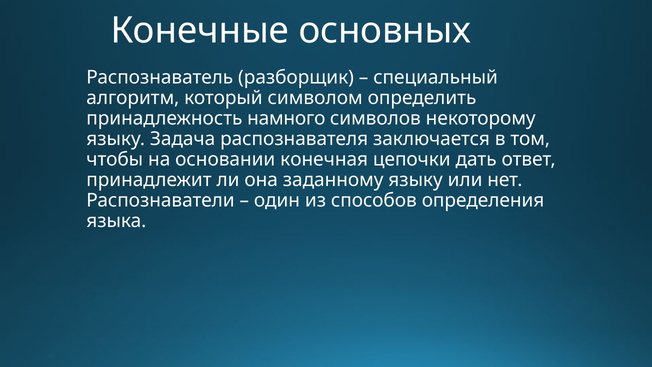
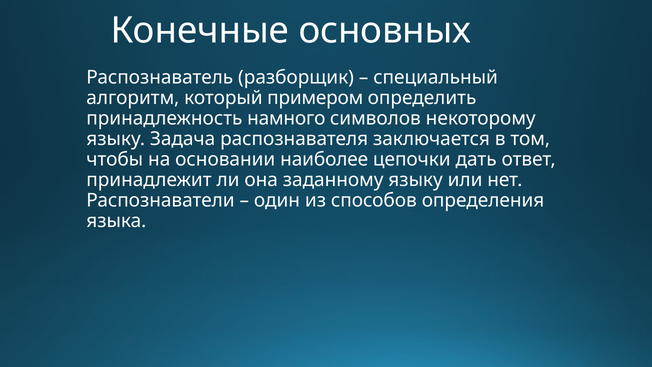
символом: символом -> примером
конечная: конечная -> наиболее
